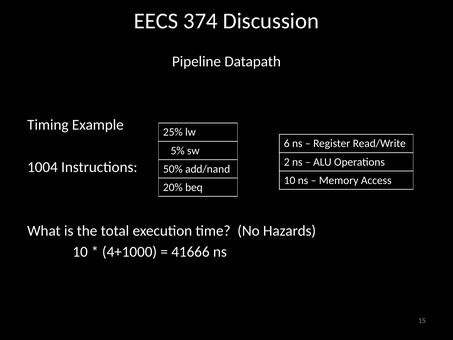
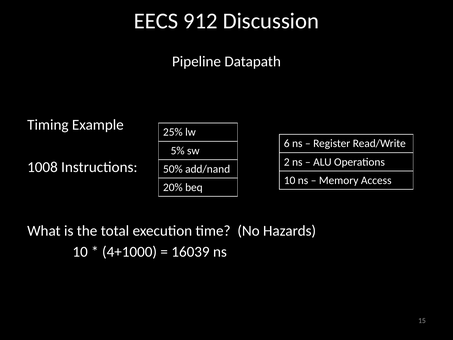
374: 374 -> 912
1004: 1004 -> 1008
41666: 41666 -> 16039
